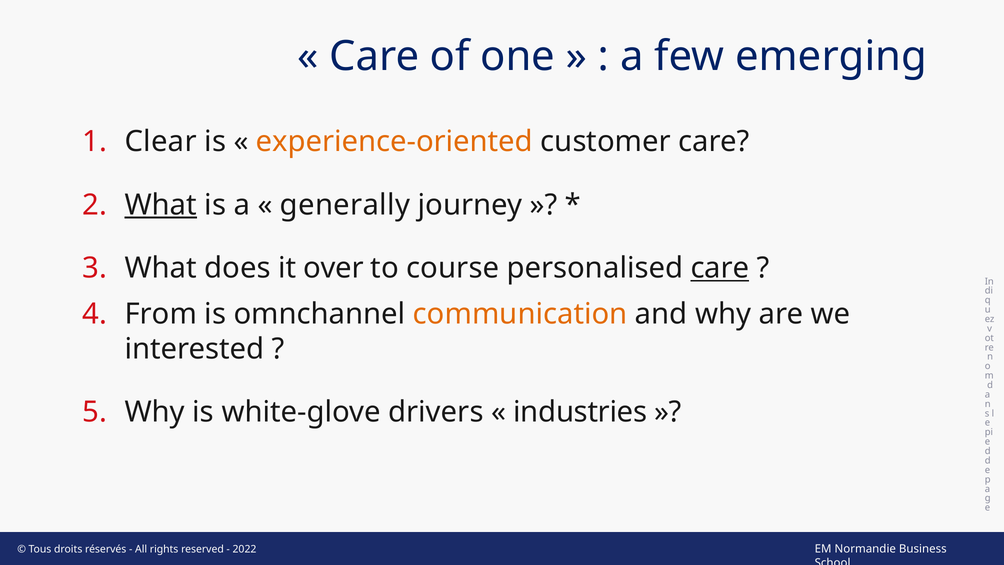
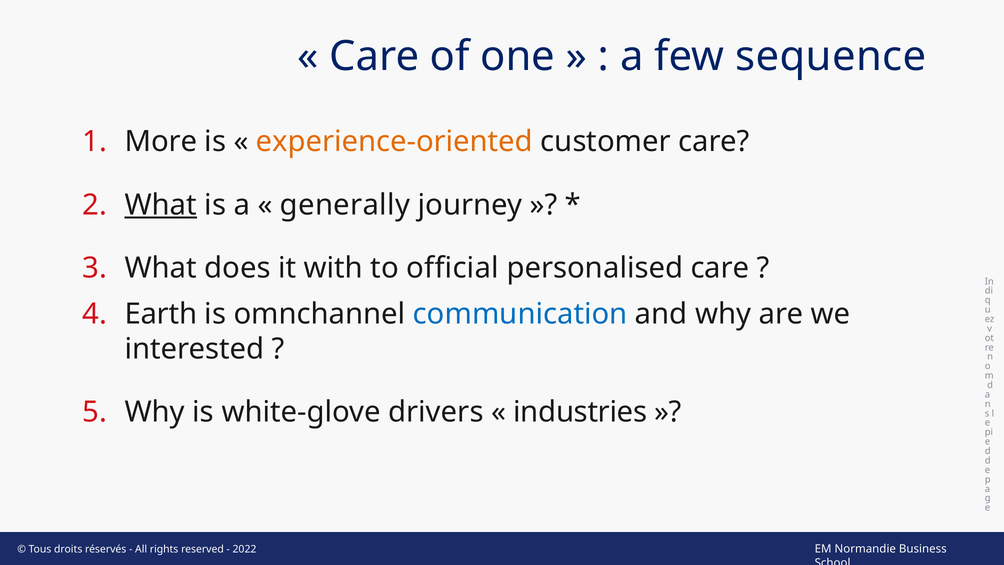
emerging: emerging -> sequence
Clear: Clear -> More
over: over -> with
course: course -> official
care at (720, 268) underline: present -> none
From: From -> Earth
communication colour: orange -> blue
